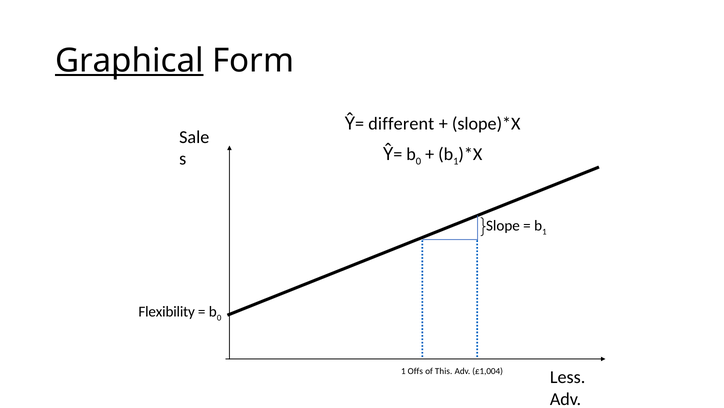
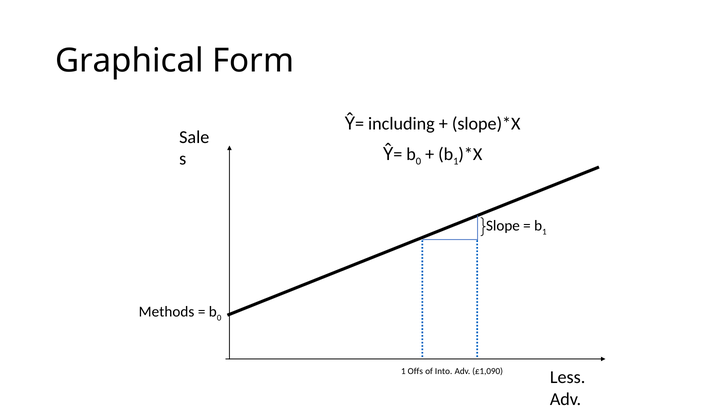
Graphical underline: present -> none
different: different -> including
Flexibility: Flexibility -> Methods
This: This -> Into
£1,004: £1,004 -> £1,090
